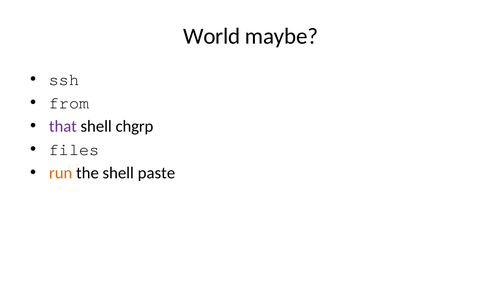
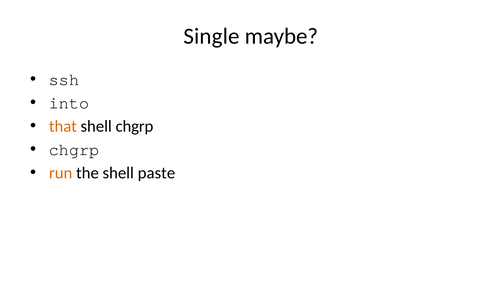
World: World -> Single
from: from -> into
that colour: purple -> orange
files at (74, 150): files -> chgrp
